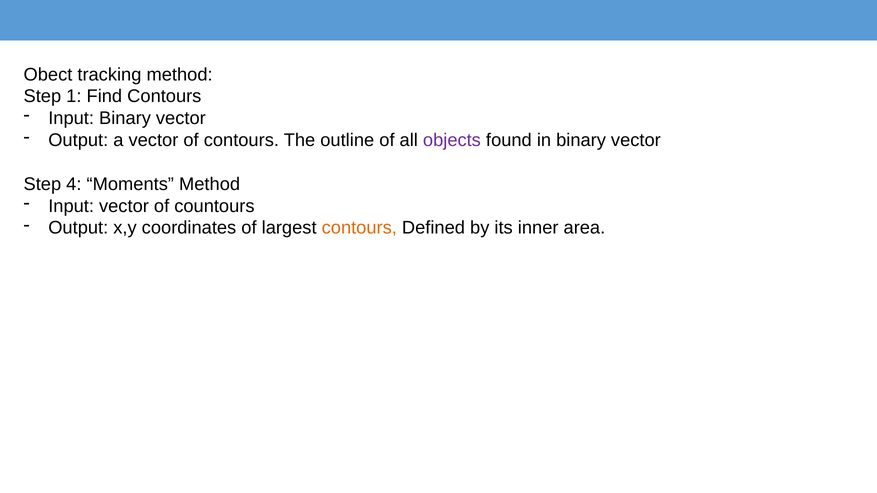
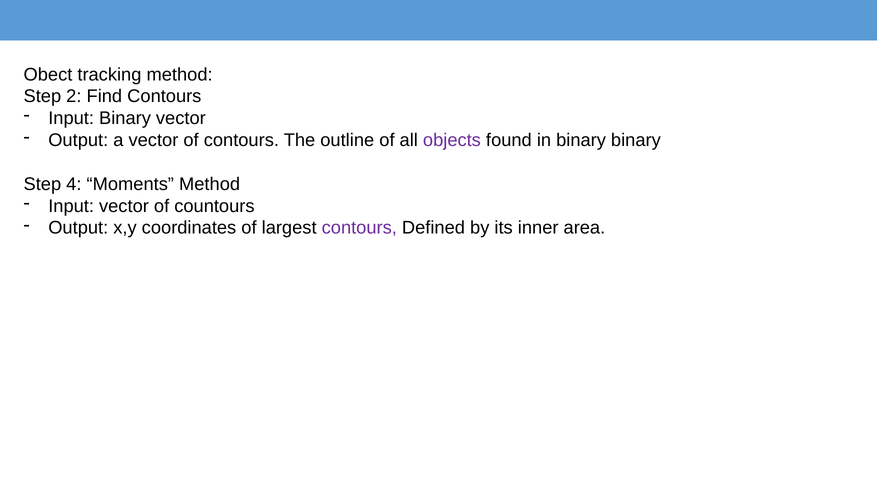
1: 1 -> 2
in binary vector: vector -> binary
contours at (359, 228) colour: orange -> purple
